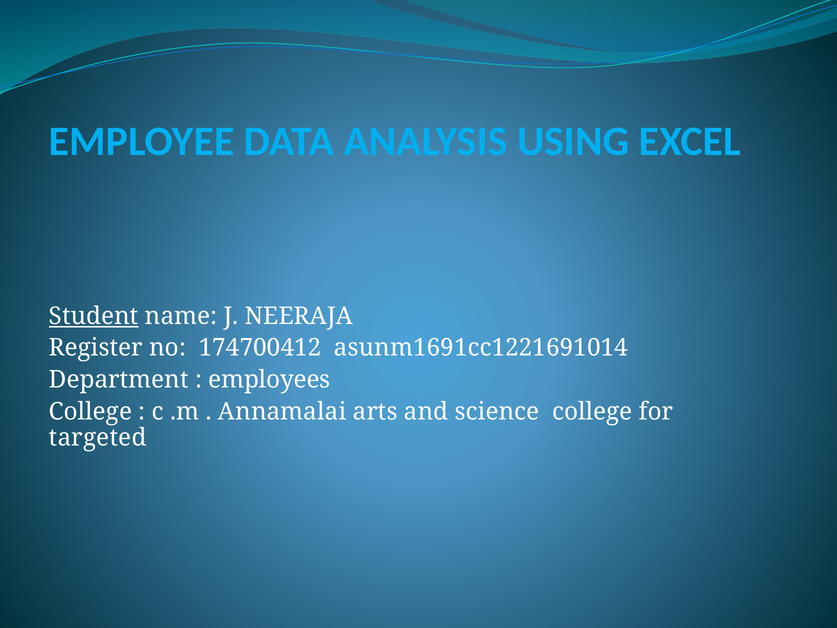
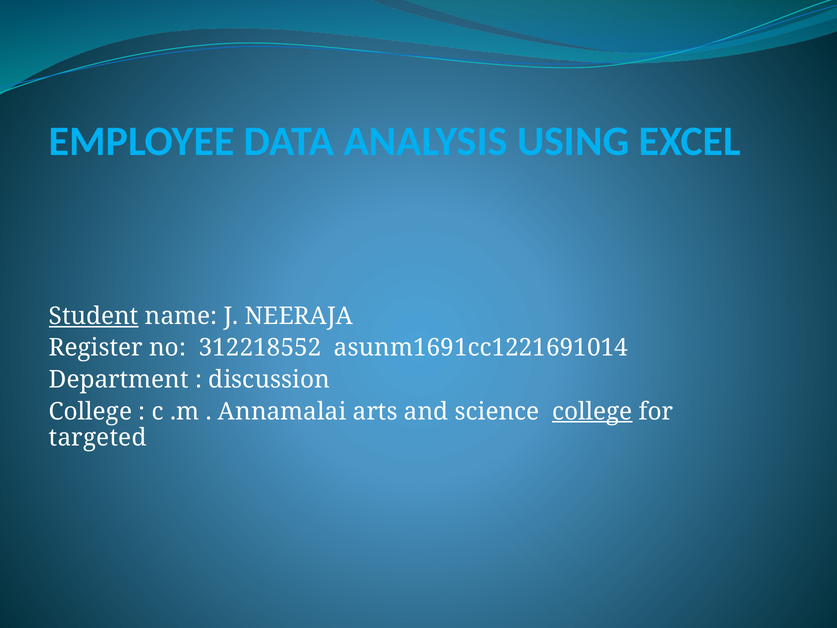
174700412: 174700412 -> 312218552
employees: employees -> discussion
college at (592, 411) underline: none -> present
